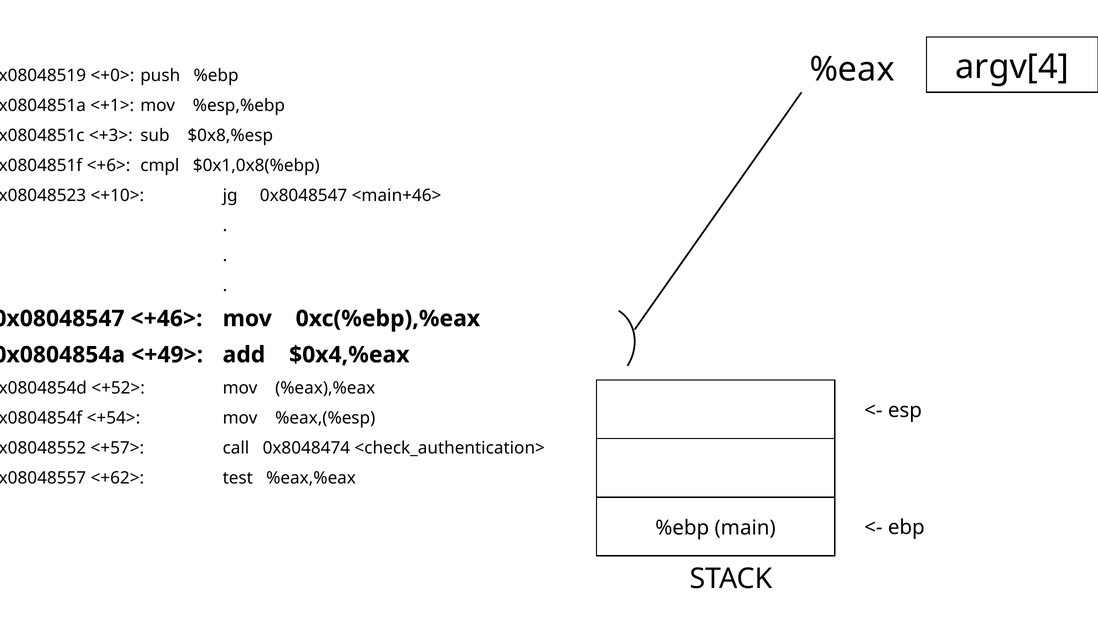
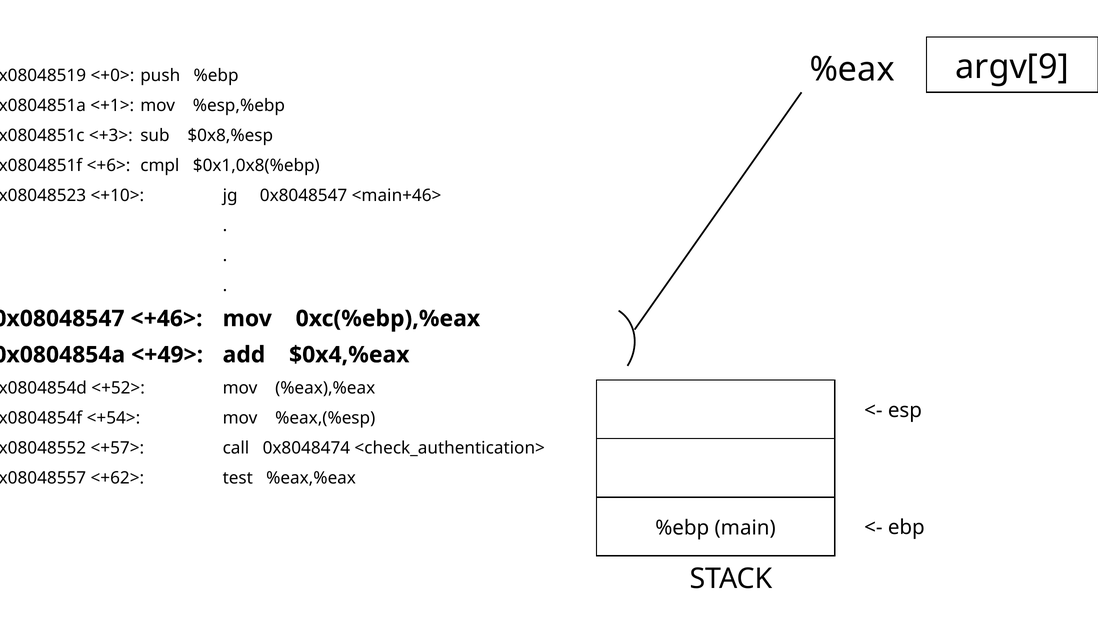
argv[4: argv[4 -> argv[9
